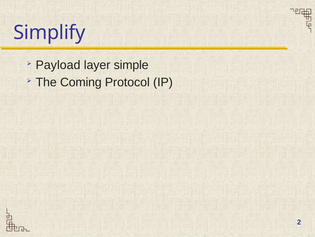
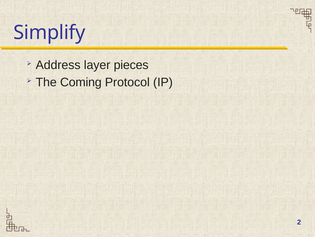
Payload: Payload -> Address
simple: simple -> pieces
